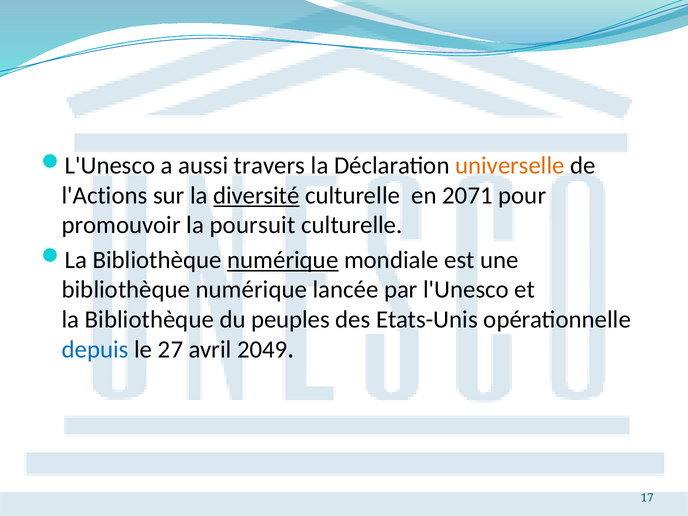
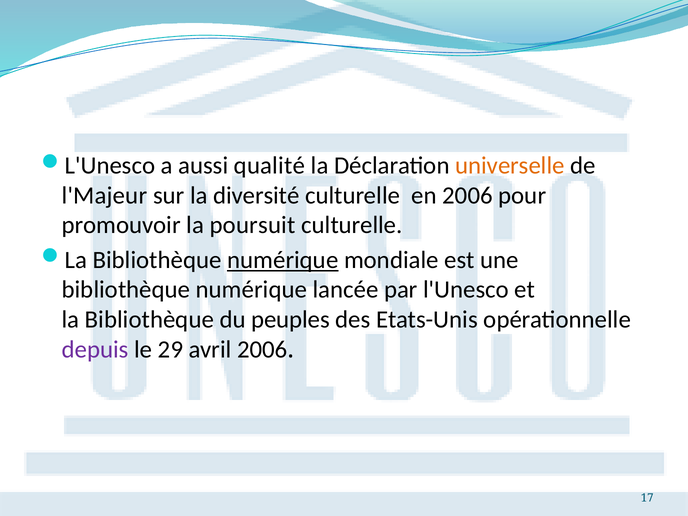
travers: travers -> qualité
l'Actions: l'Actions -> l'Majeur
diversité underline: present -> none
en 2071: 2071 -> 2006
depuis colour: blue -> purple
27: 27 -> 29
avril 2049: 2049 -> 2006
